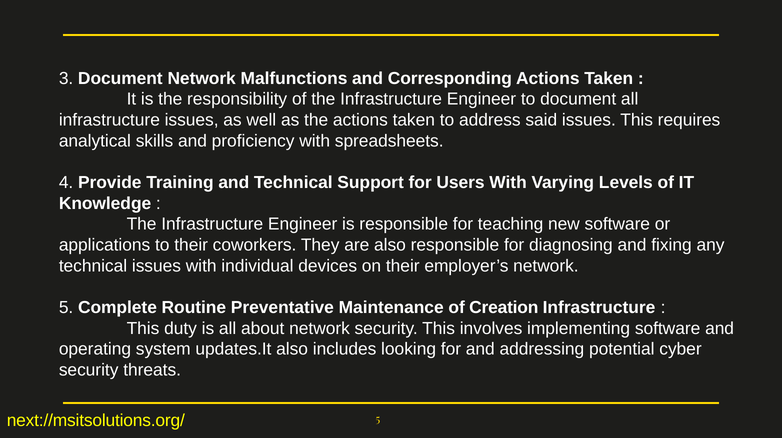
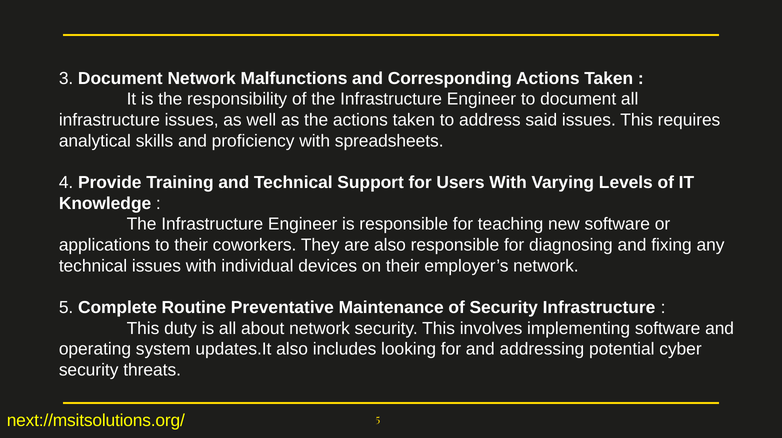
of Creation: Creation -> Security
